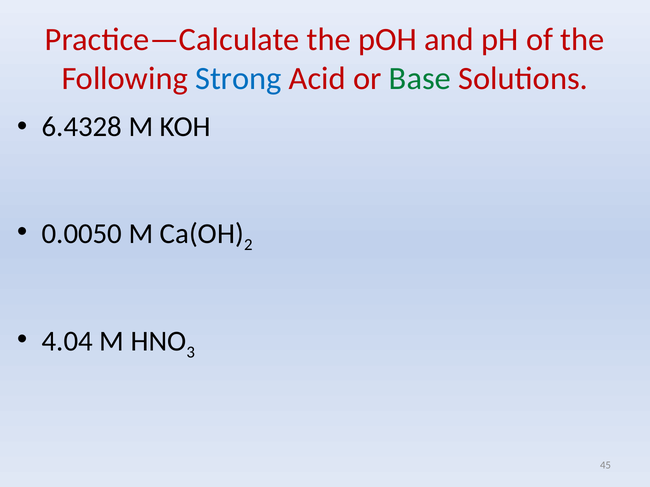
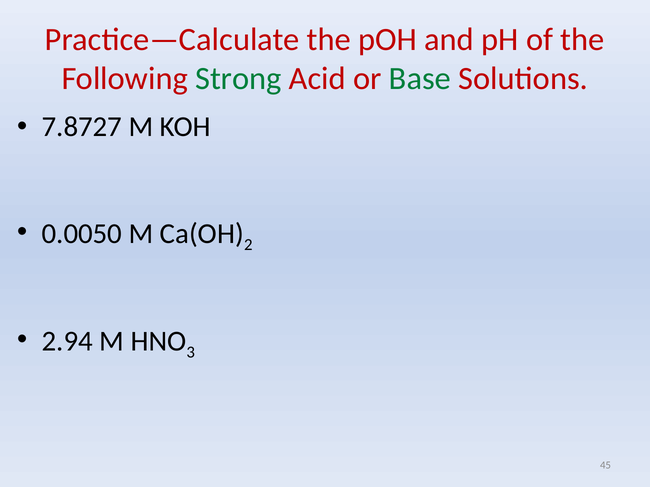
Strong colour: blue -> green
6.4328: 6.4328 -> 7.8727
4.04: 4.04 -> 2.94
